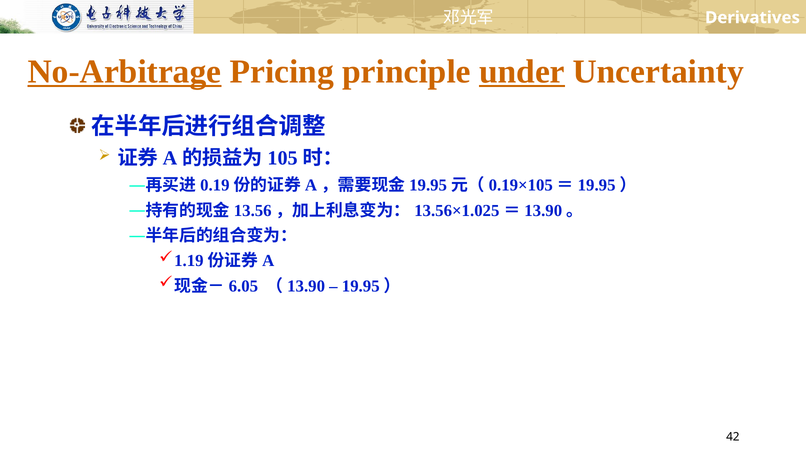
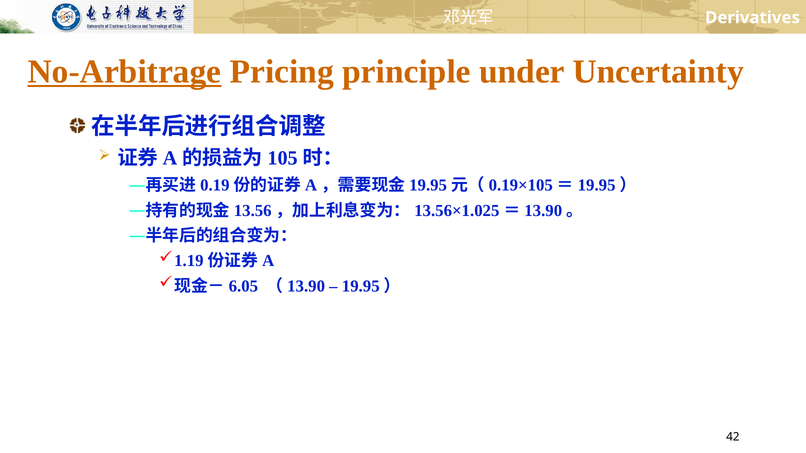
under underline: present -> none
